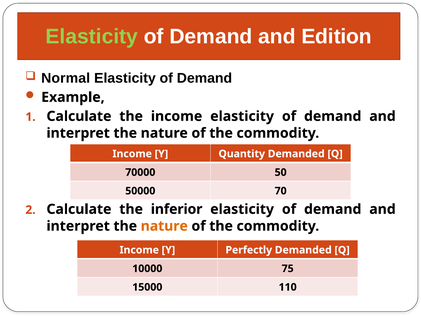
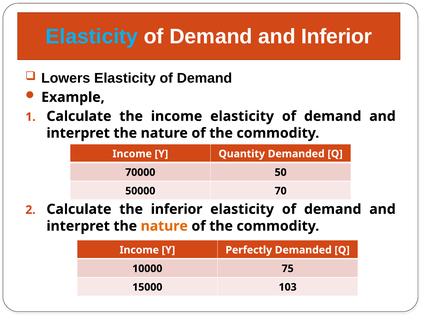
Elasticity at (92, 37) colour: light green -> light blue
and Edition: Edition -> Inferior
Normal: Normal -> Lowers
110: 110 -> 103
